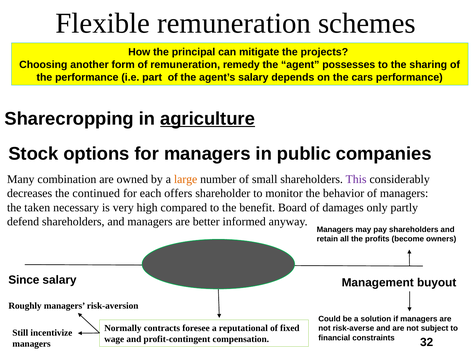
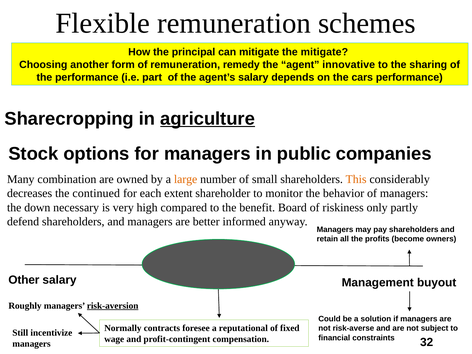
the projects: projects -> mitigate
possesses: possesses -> innovative
This colour: purple -> orange
offers: offers -> extent
taken: taken -> down
damages: damages -> riskiness
Since: Since -> Other
risk-aversion underline: none -> present
